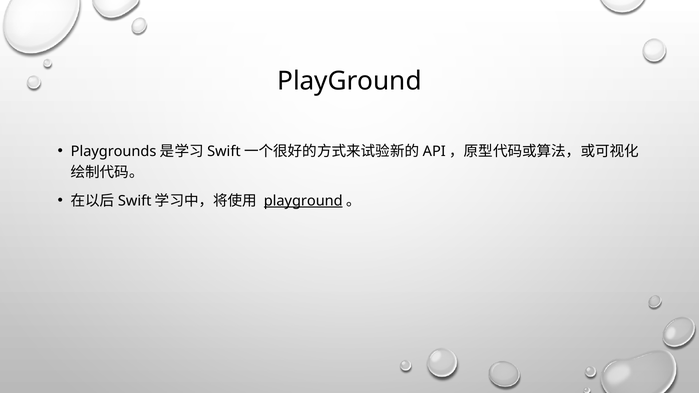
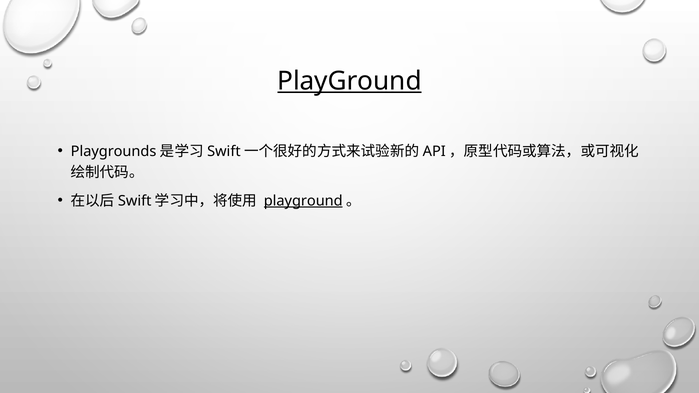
PlayGround at (349, 81) underline: none -> present
